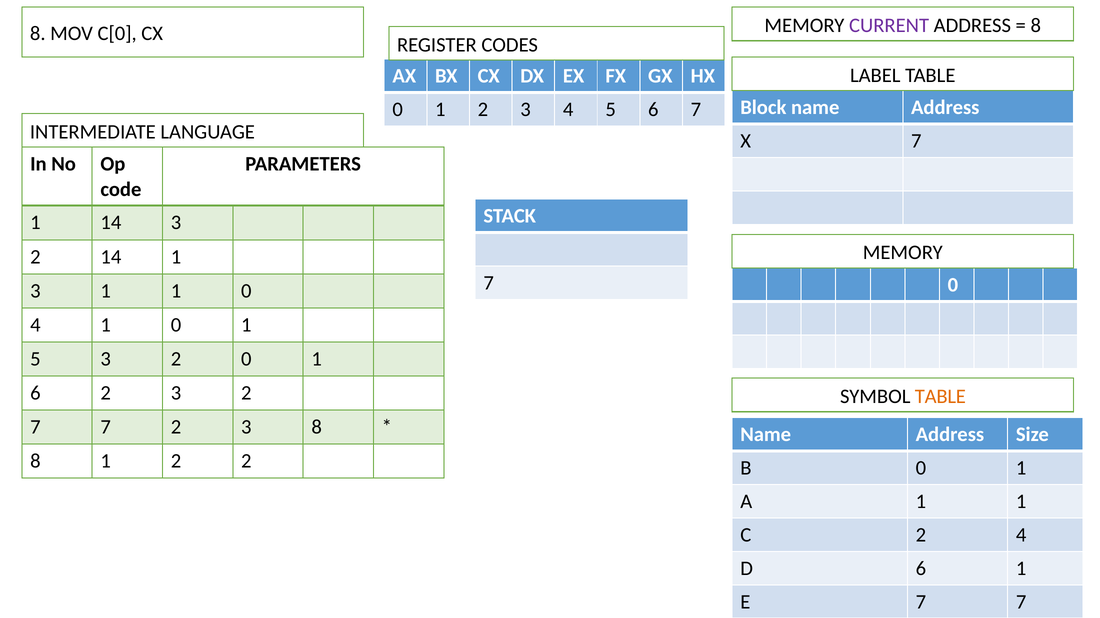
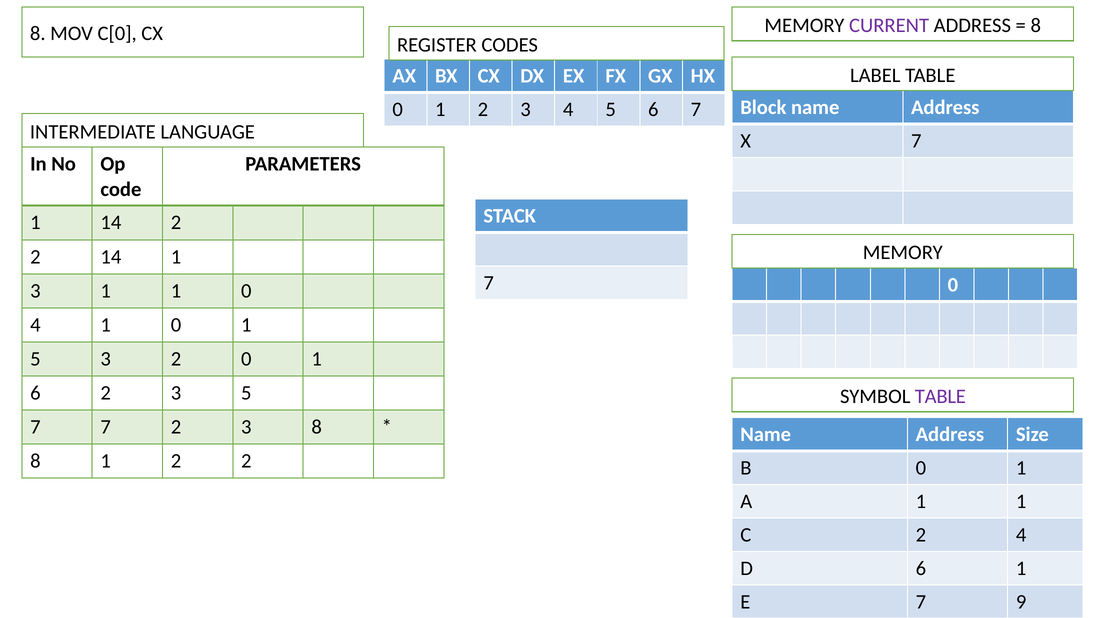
14 3: 3 -> 2
2 3 2: 2 -> 5
TABLE at (940, 397) colour: orange -> purple
E 7 7: 7 -> 9
